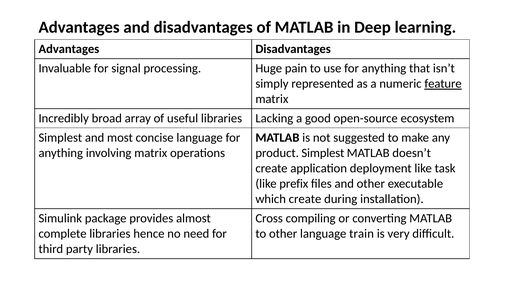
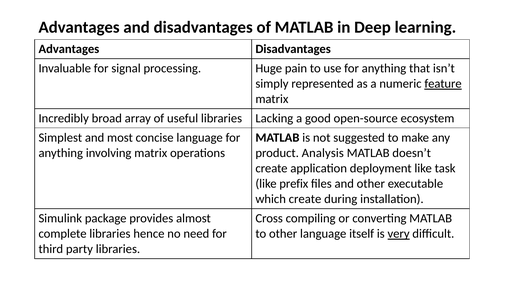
product Simplest: Simplest -> Analysis
train: train -> itself
very underline: none -> present
